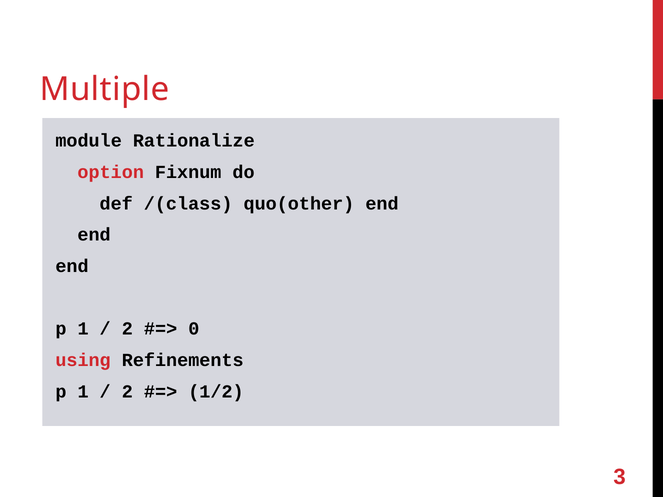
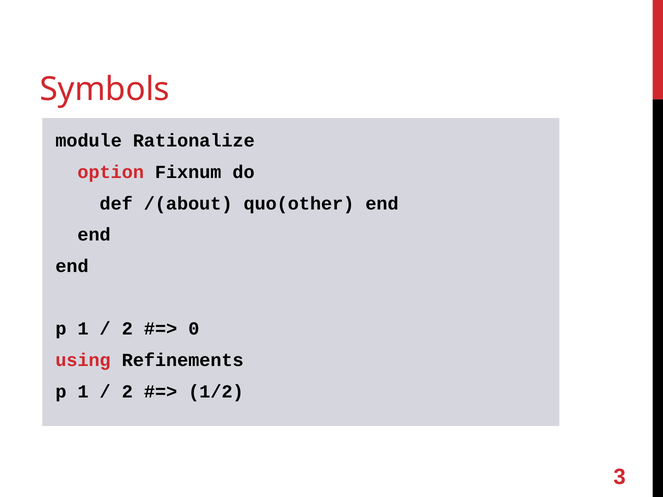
Multiple: Multiple -> Symbols
/(class: /(class -> /(about
